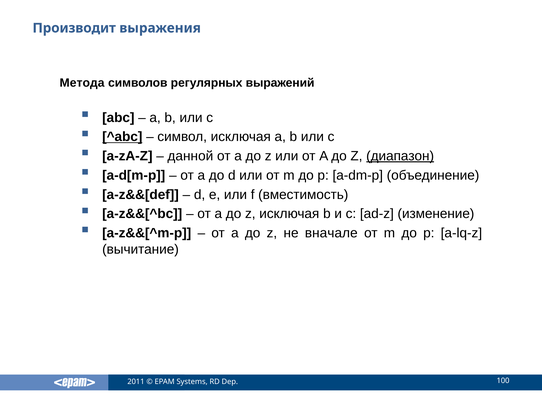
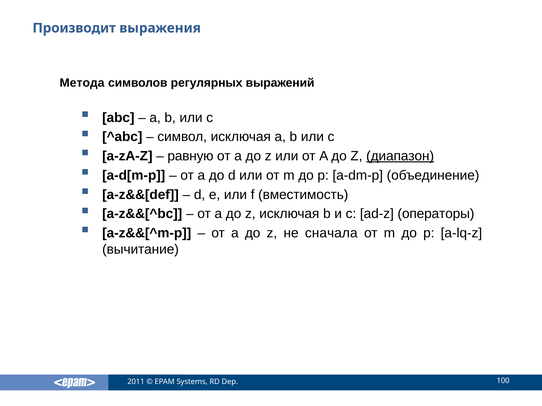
^abc underline: present -> none
данной: данной -> равную
изменение: изменение -> операторы
вначале: вначале -> сначала
